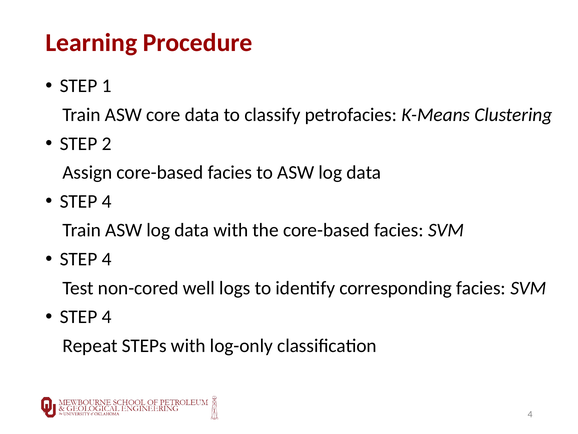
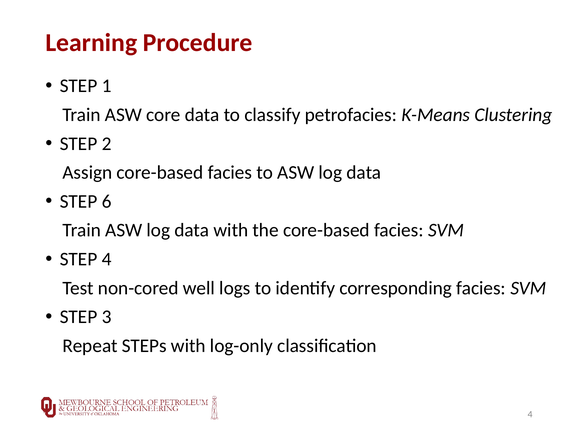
4 at (107, 201): 4 -> 6
4 at (107, 317): 4 -> 3
